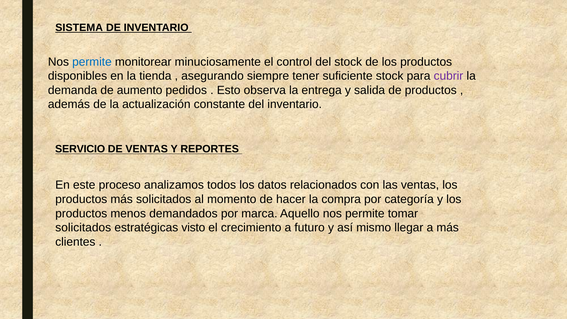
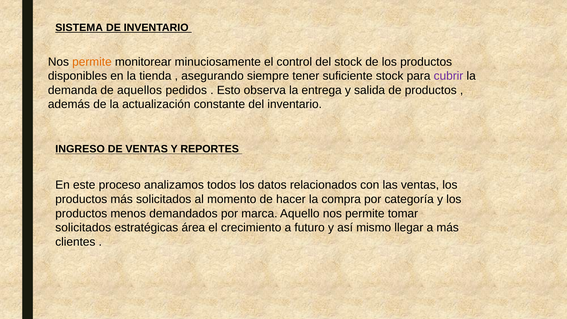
permite at (92, 62) colour: blue -> orange
aumento: aumento -> aquellos
SERVICIO: SERVICIO -> INGRESO
visto: visto -> área
